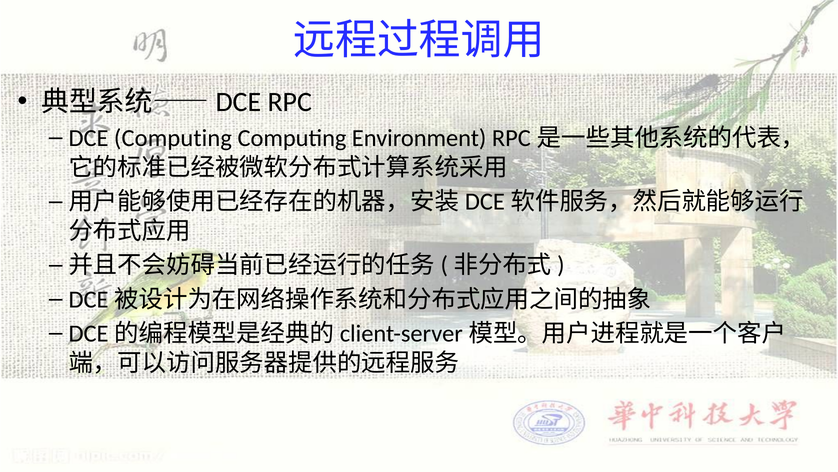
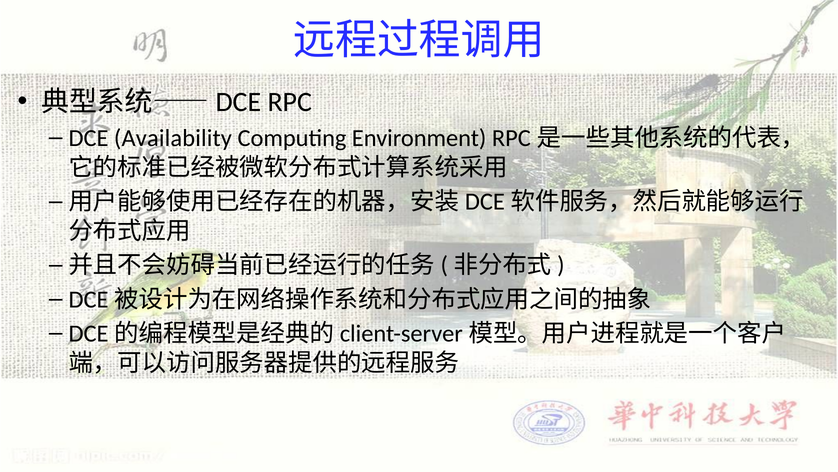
DCE Computing: Computing -> Availability
